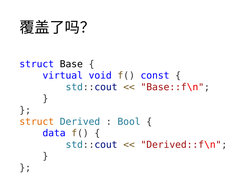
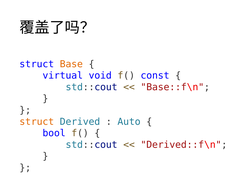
Base colour: black -> orange
Bool: Bool -> Auto
data: data -> bool
